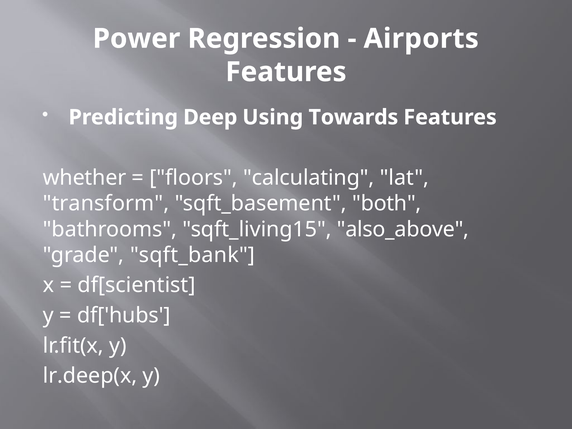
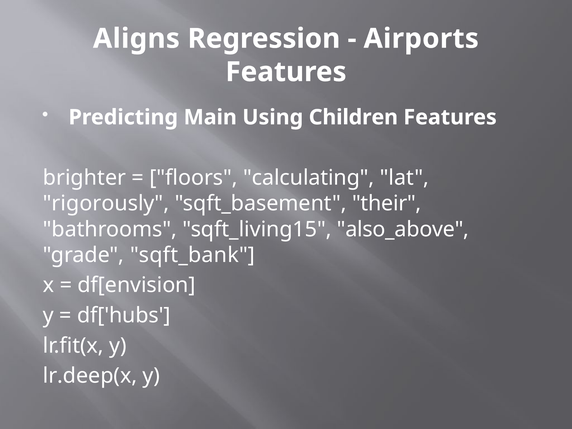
Power: Power -> Aligns
Deep: Deep -> Main
Towards: Towards -> Children
whether: whether -> brighter
transform: transform -> rigorously
both: both -> their
df[scientist: df[scientist -> df[envision
